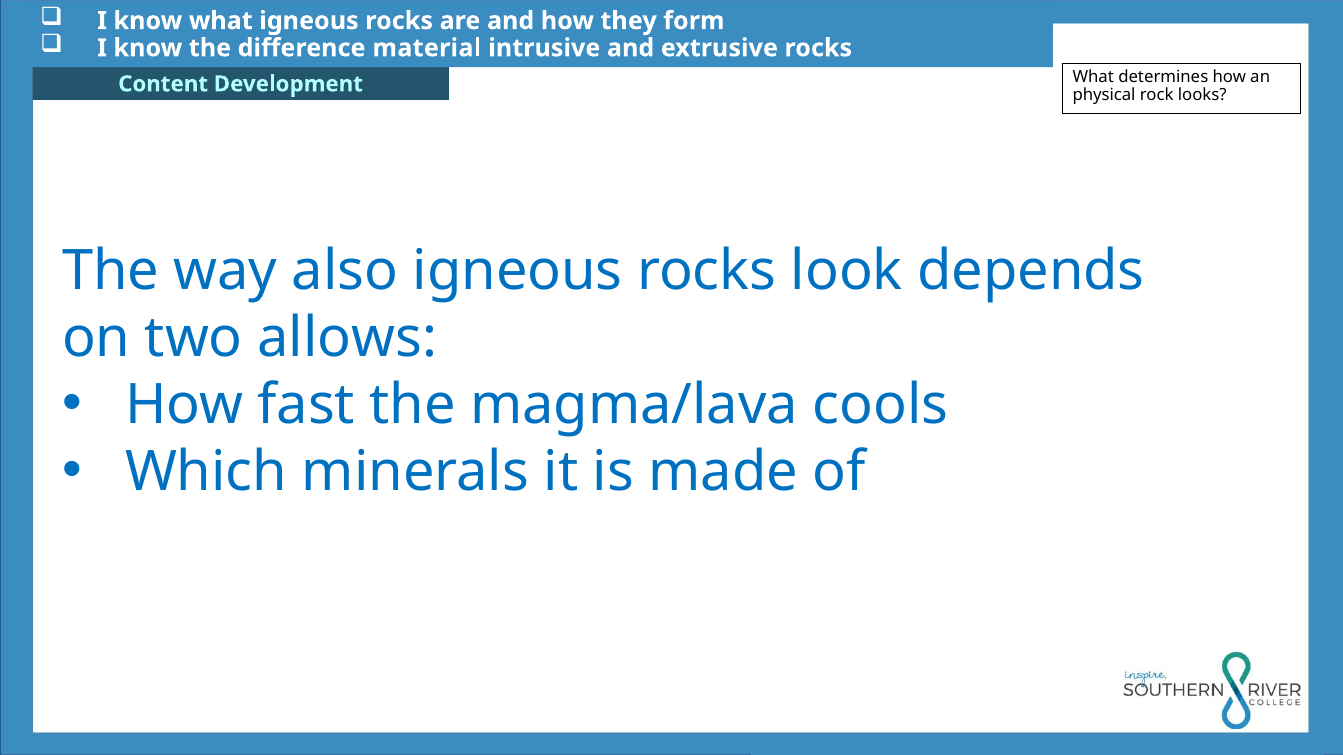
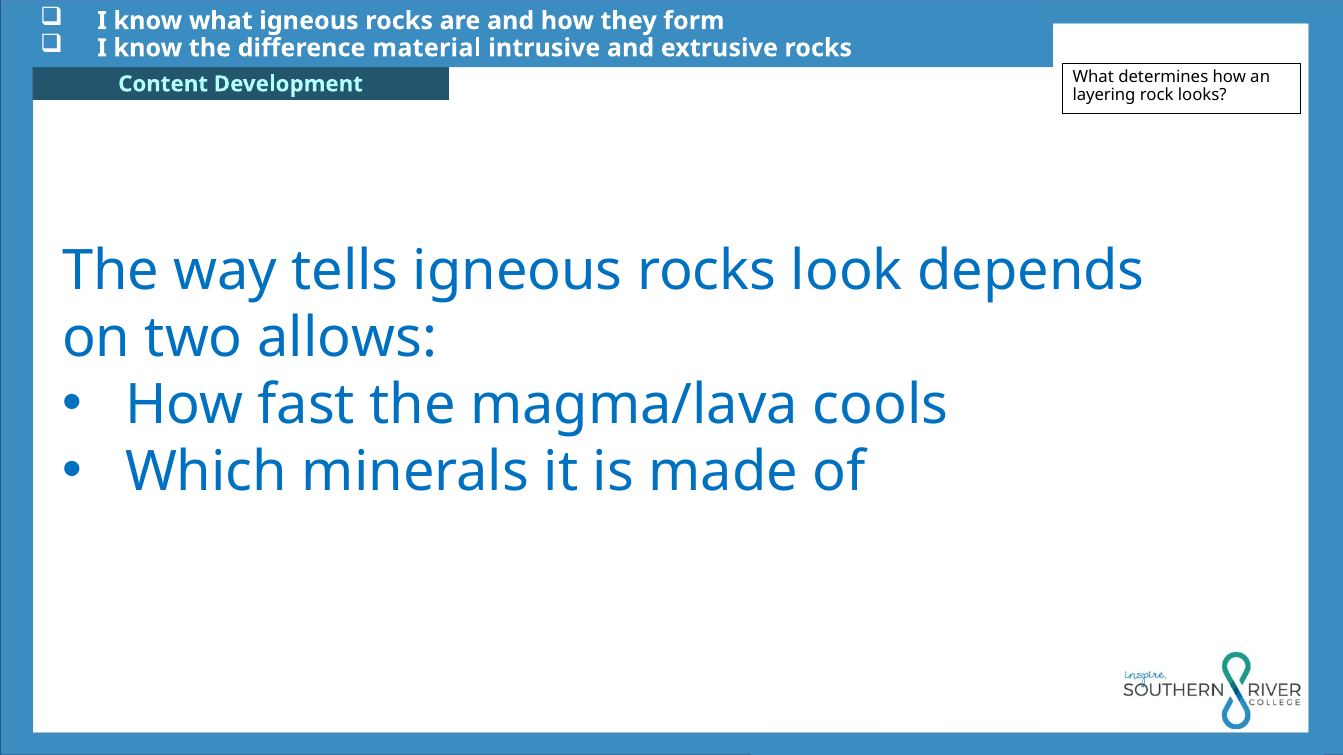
physical: physical -> layering
also: also -> tells
